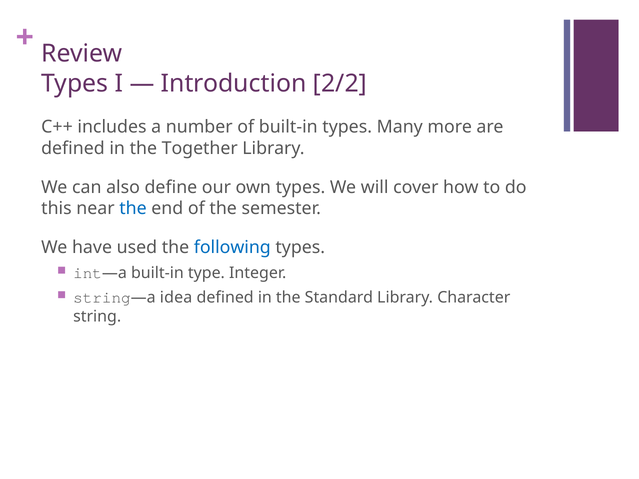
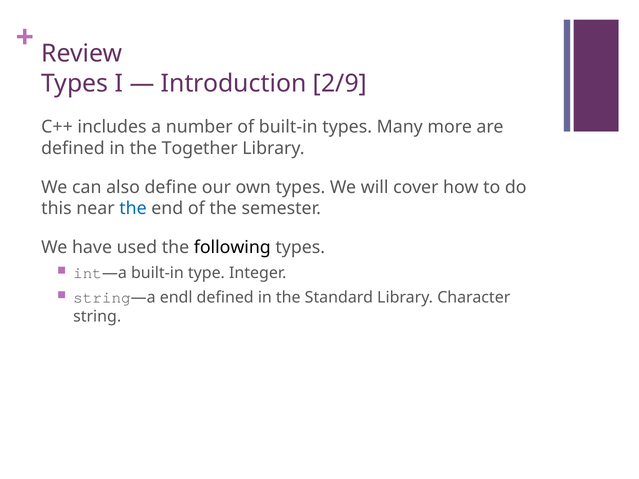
2/2: 2/2 -> 2/9
following colour: blue -> black
idea: idea -> endl
